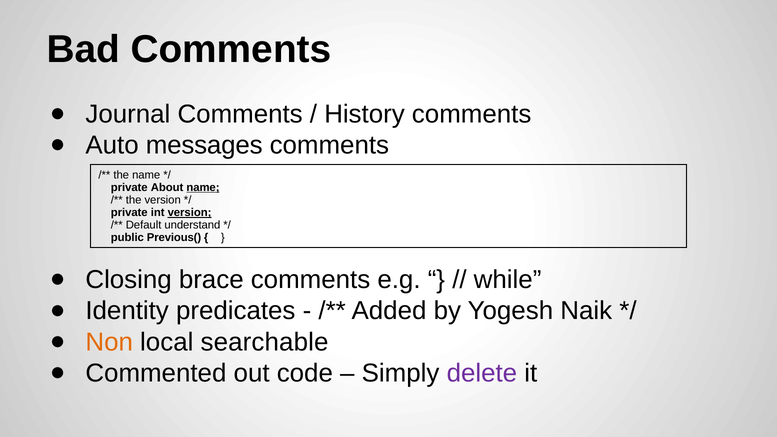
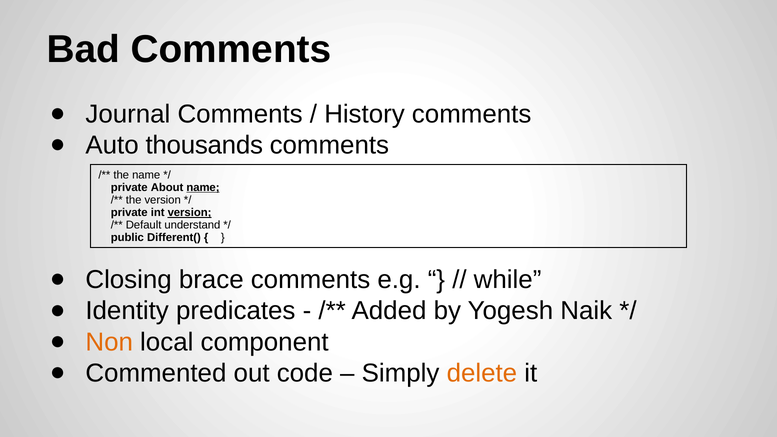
messages: messages -> thousands
Previous(: Previous( -> Different(
searchable: searchable -> component
delete colour: purple -> orange
